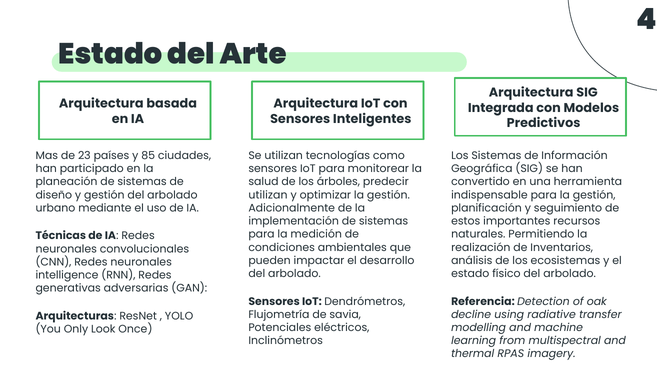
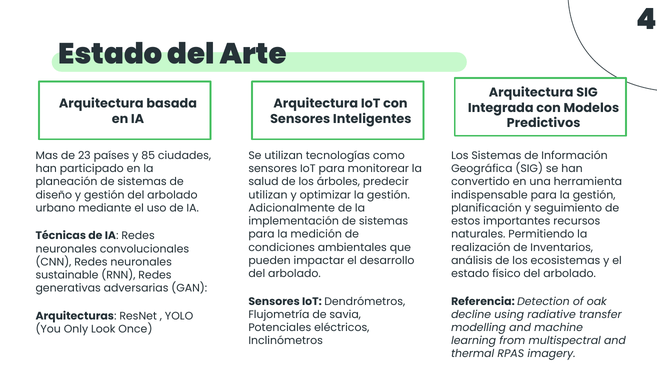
intelligence: intelligence -> sustainable
